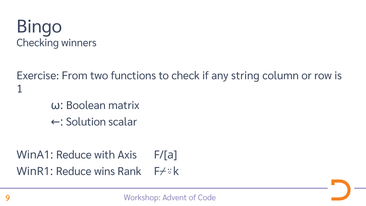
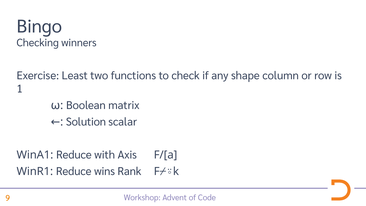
From: From -> Least
string: string -> shape
